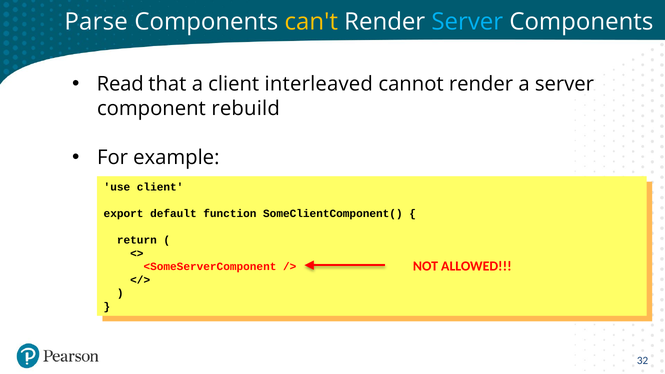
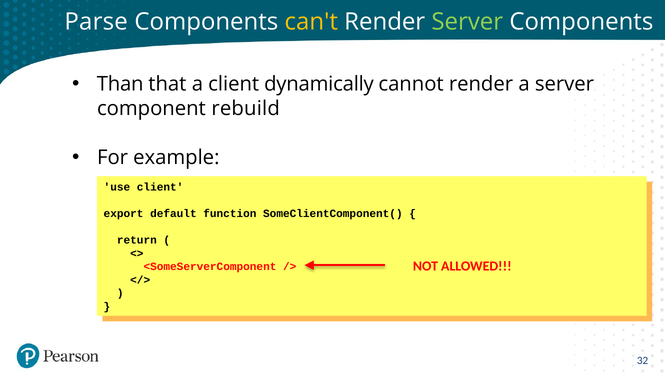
Server at (467, 22) colour: light blue -> light green
Read: Read -> Than
interleaved: interleaved -> dynamically
